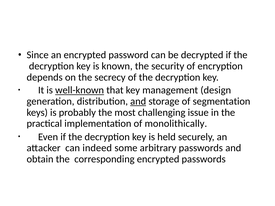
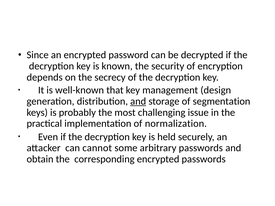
well-known underline: present -> none
monolithically: monolithically -> normalization
indeed: indeed -> cannot
